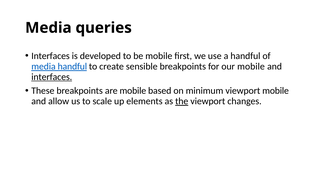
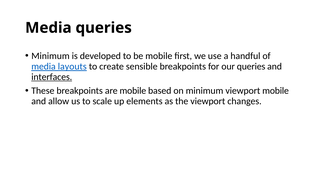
Interfaces at (51, 56): Interfaces -> Minimum
media handful: handful -> layouts
our mobile: mobile -> queries
the underline: present -> none
